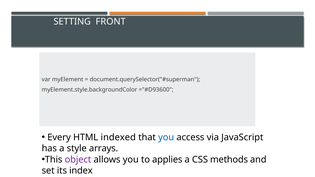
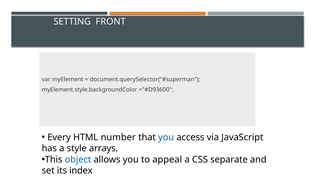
indexed: indexed -> number
object colour: purple -> blue
applies: applies -> appeal
methods: methods -> separate
